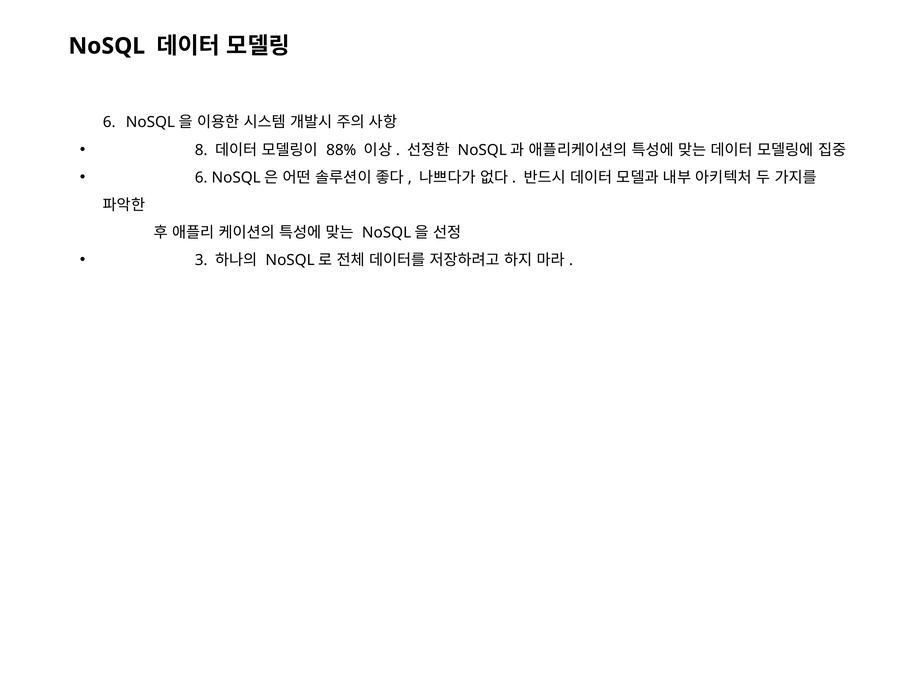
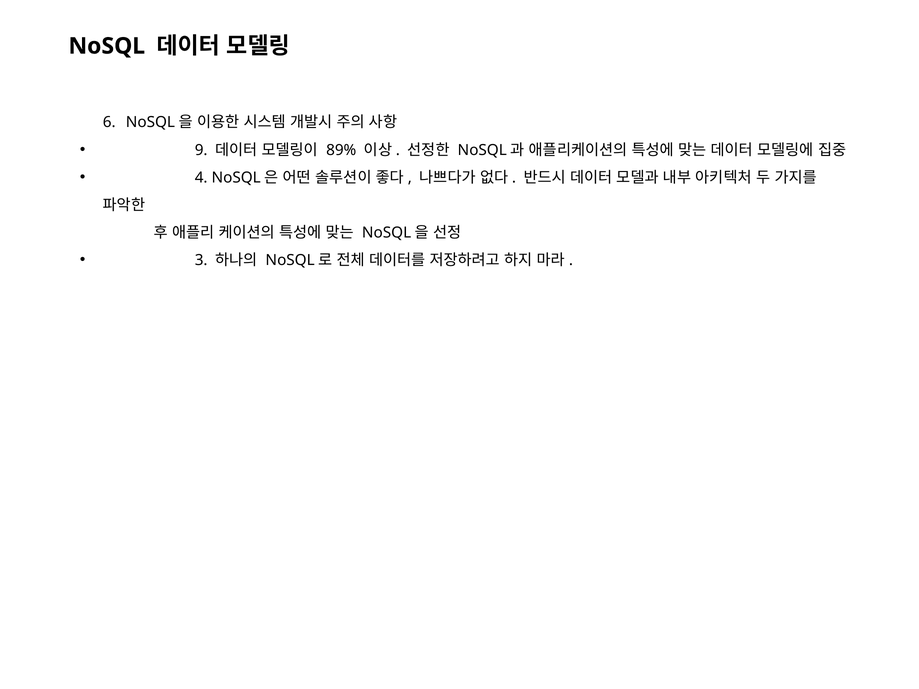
8: 8 -> 9
88%: 88% -> 89%
6 at (201, 178): 6 -> 4
